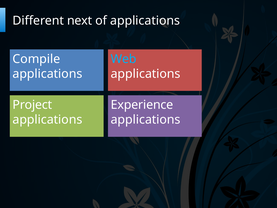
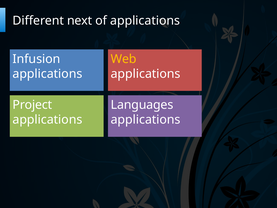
Compile: Compile -> Infusion
Web colour: light blue -> yellow
Experience: Experience -> Languages
